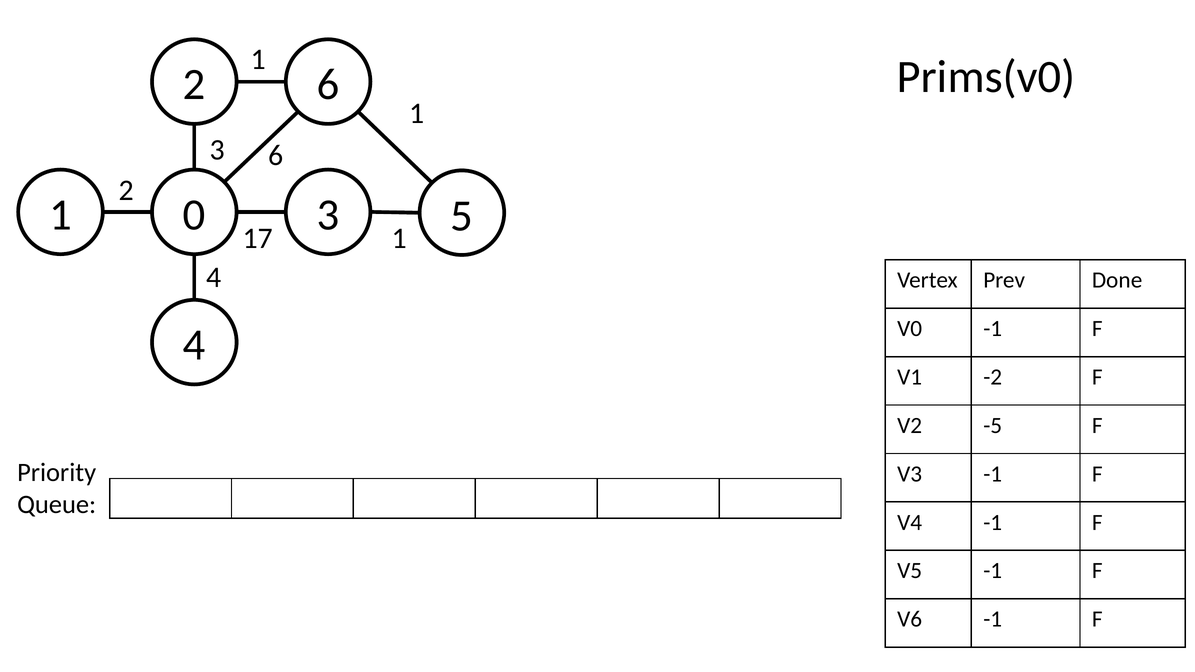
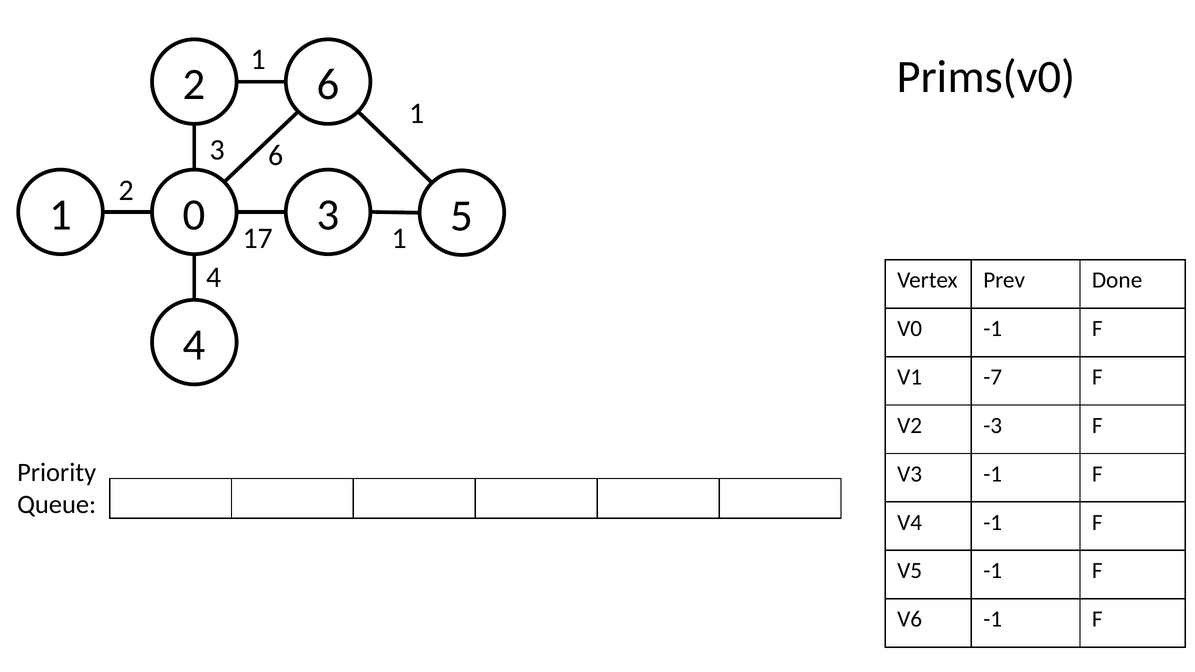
-2: -2 -> -7
-5: -5 -> -3
